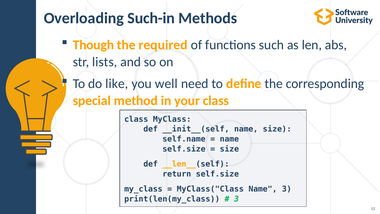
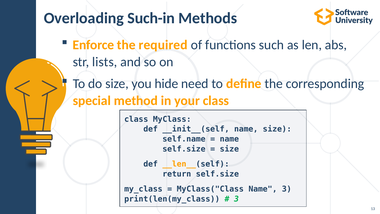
Though: Though -> Enforce
do like: like -> size
well: well -> hide
